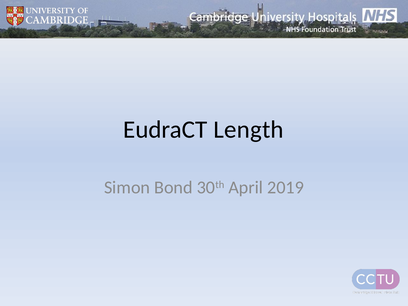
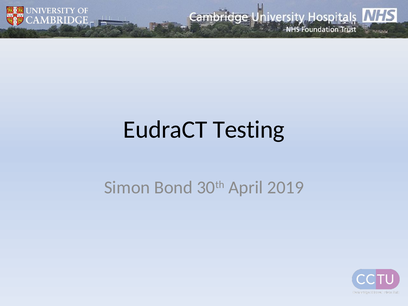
Length: Length -> Testing
